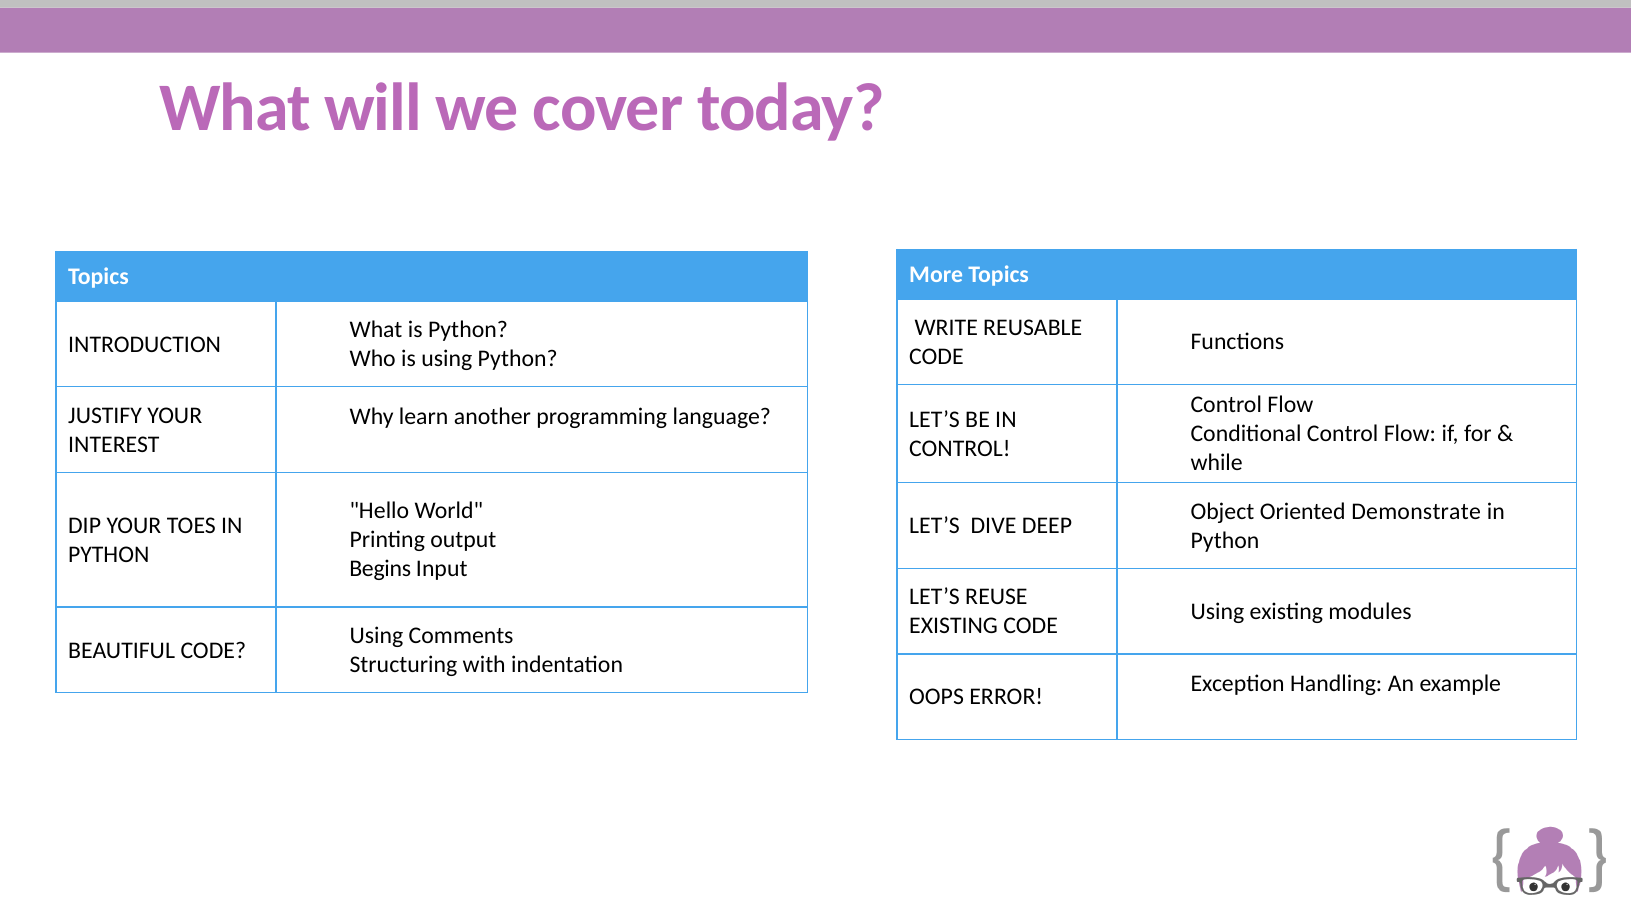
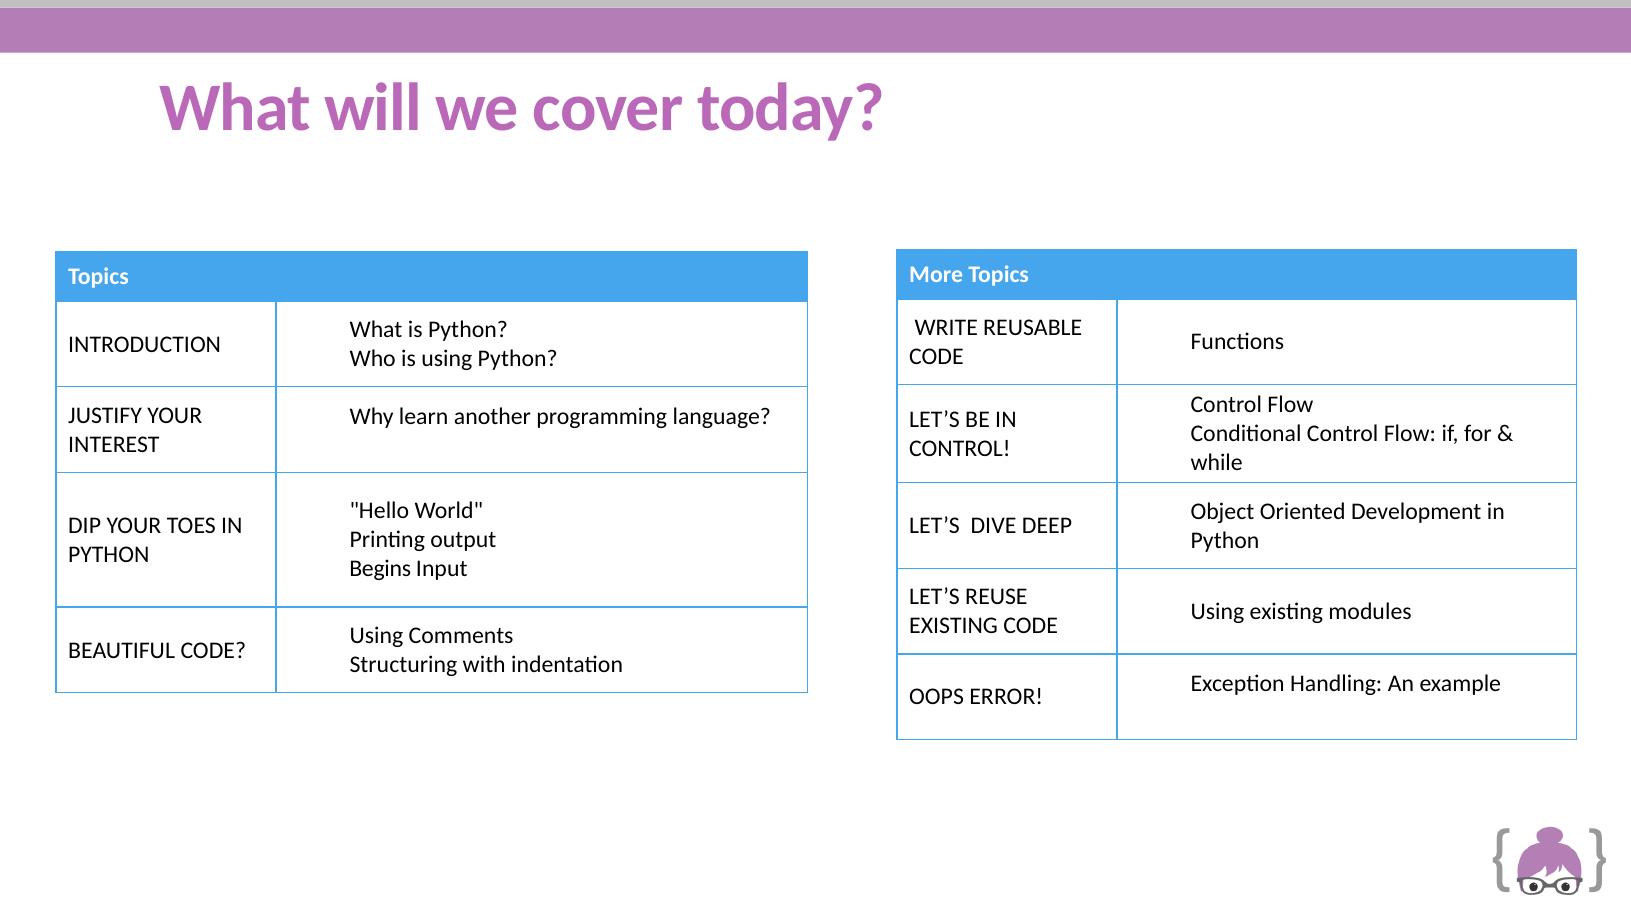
Demonstrate: Demonstrate -> Development
